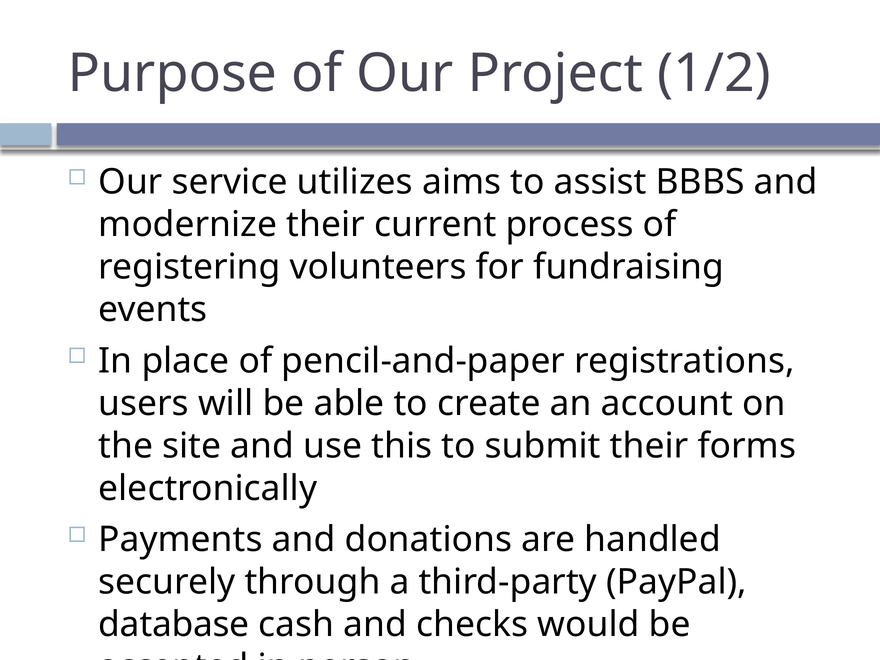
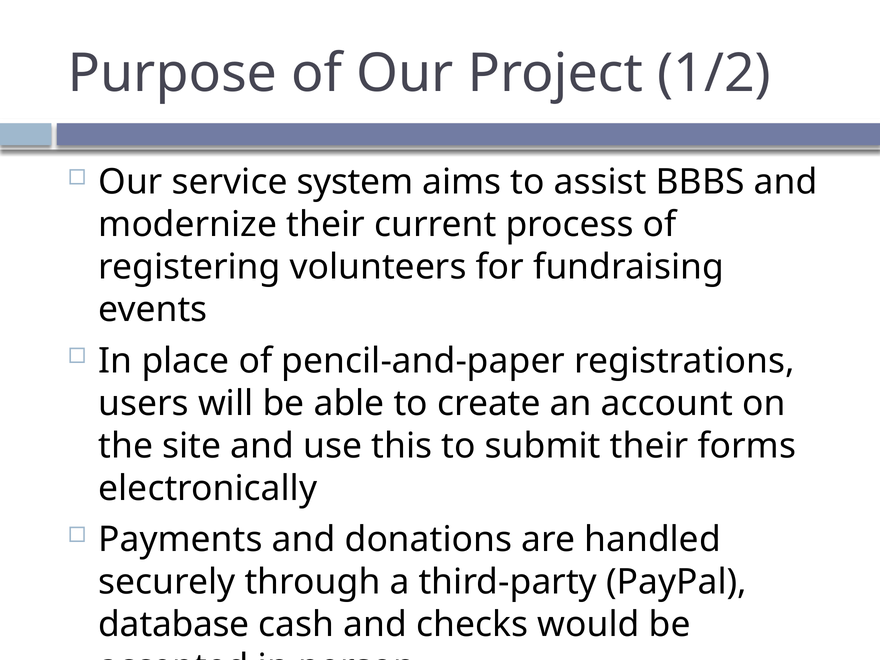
utilizes: utilizes -> system
